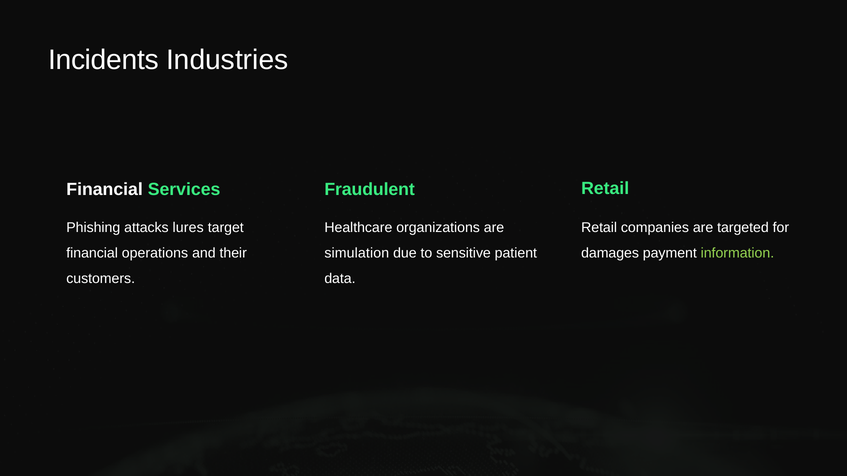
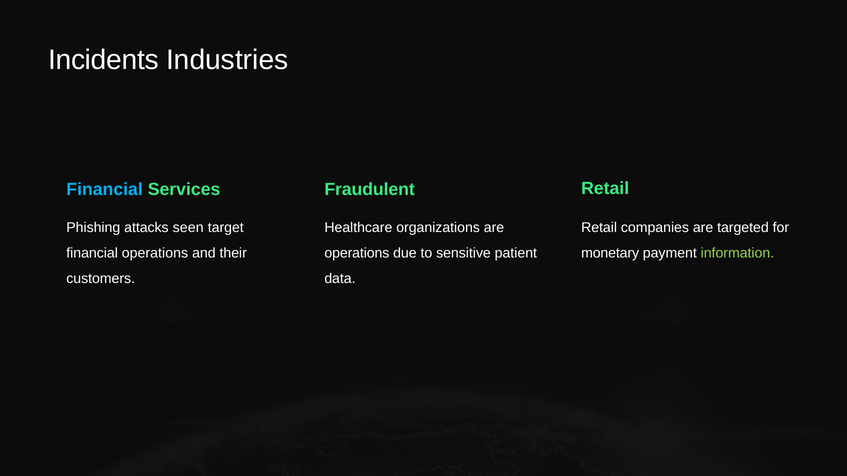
Financial at (105, 190) colour: white -> light blue
lures: lures -> seen
simulation at (357, 253): simulation -> operations
damages: damages -> monetary
